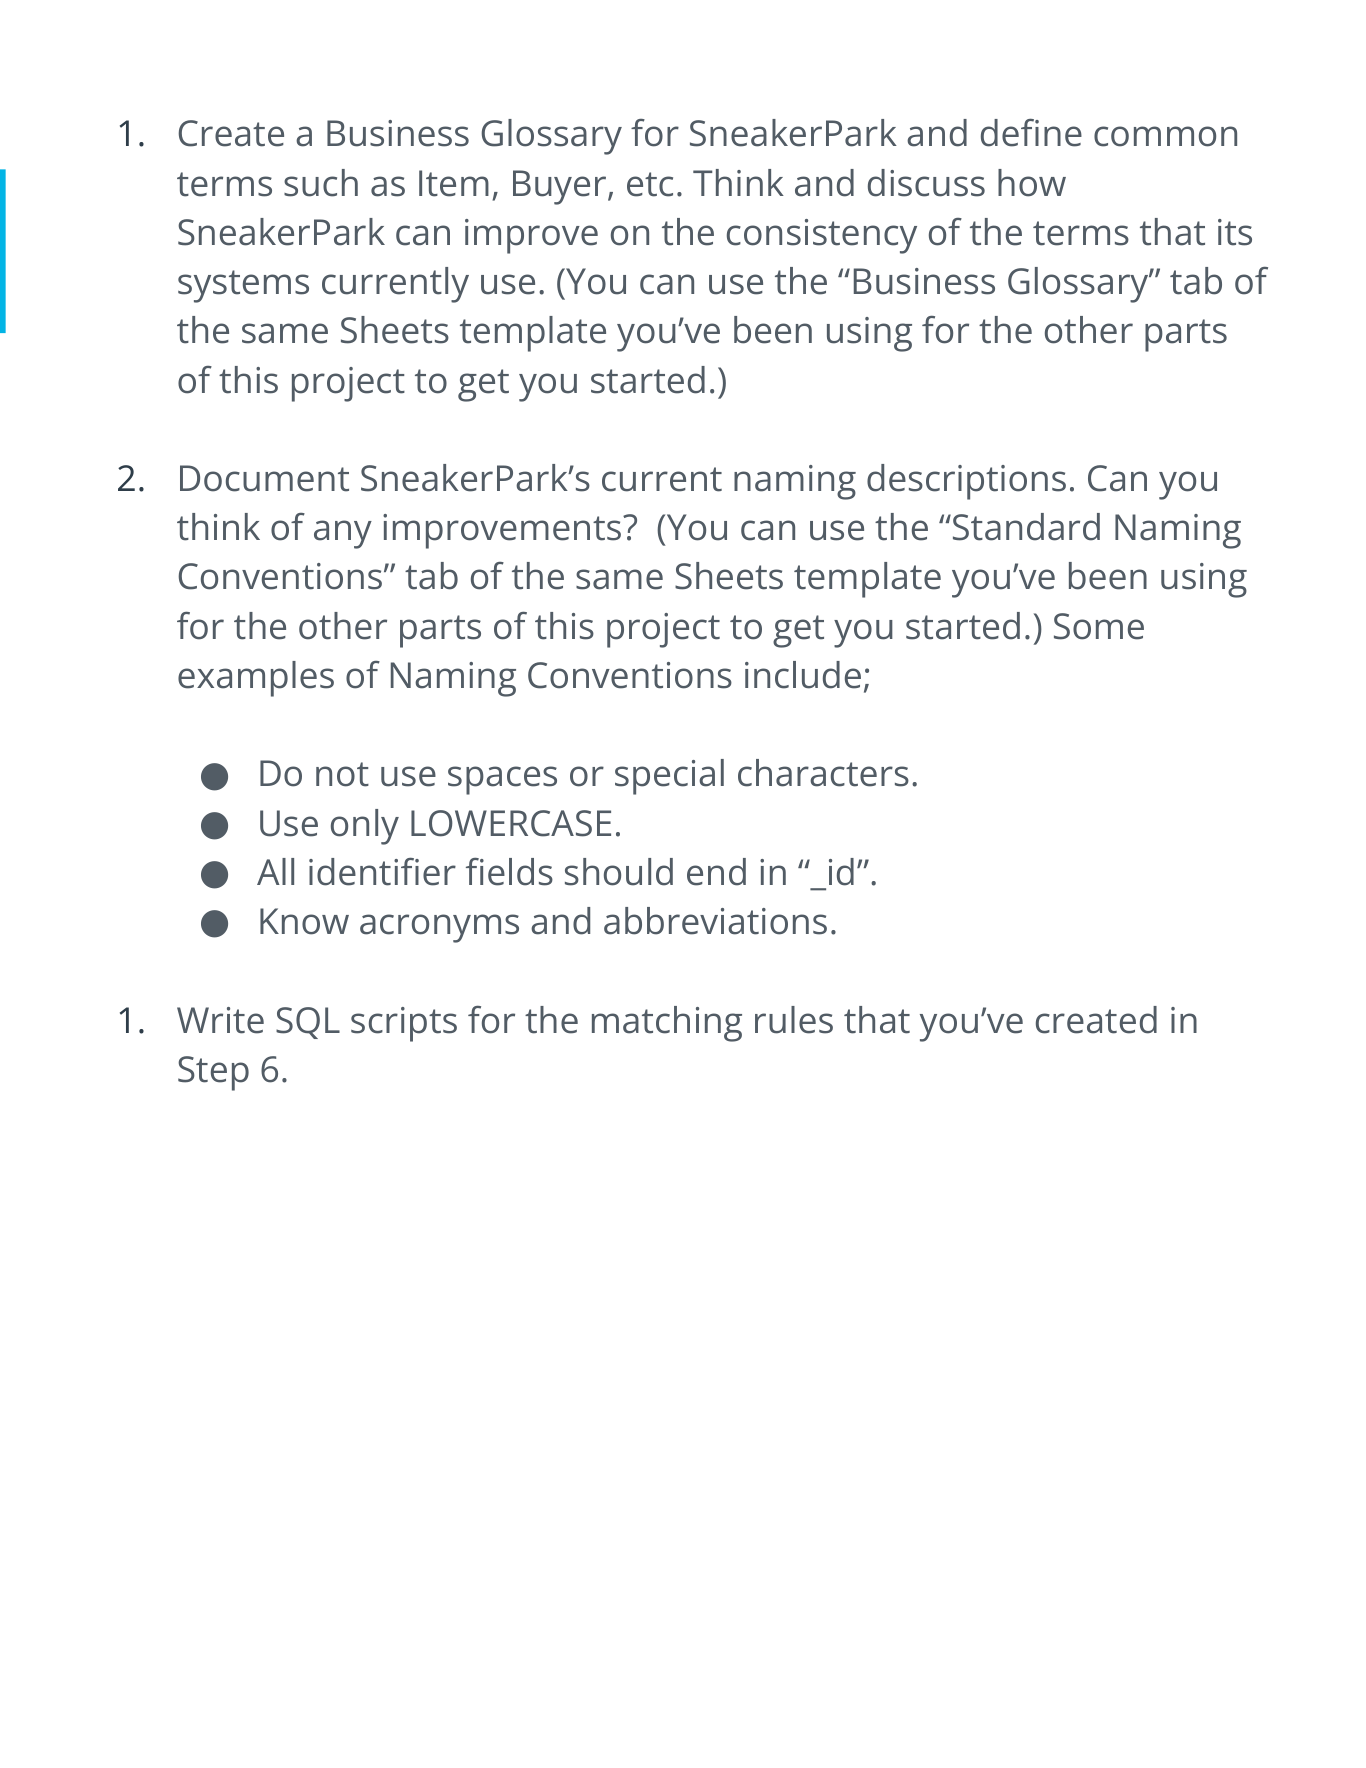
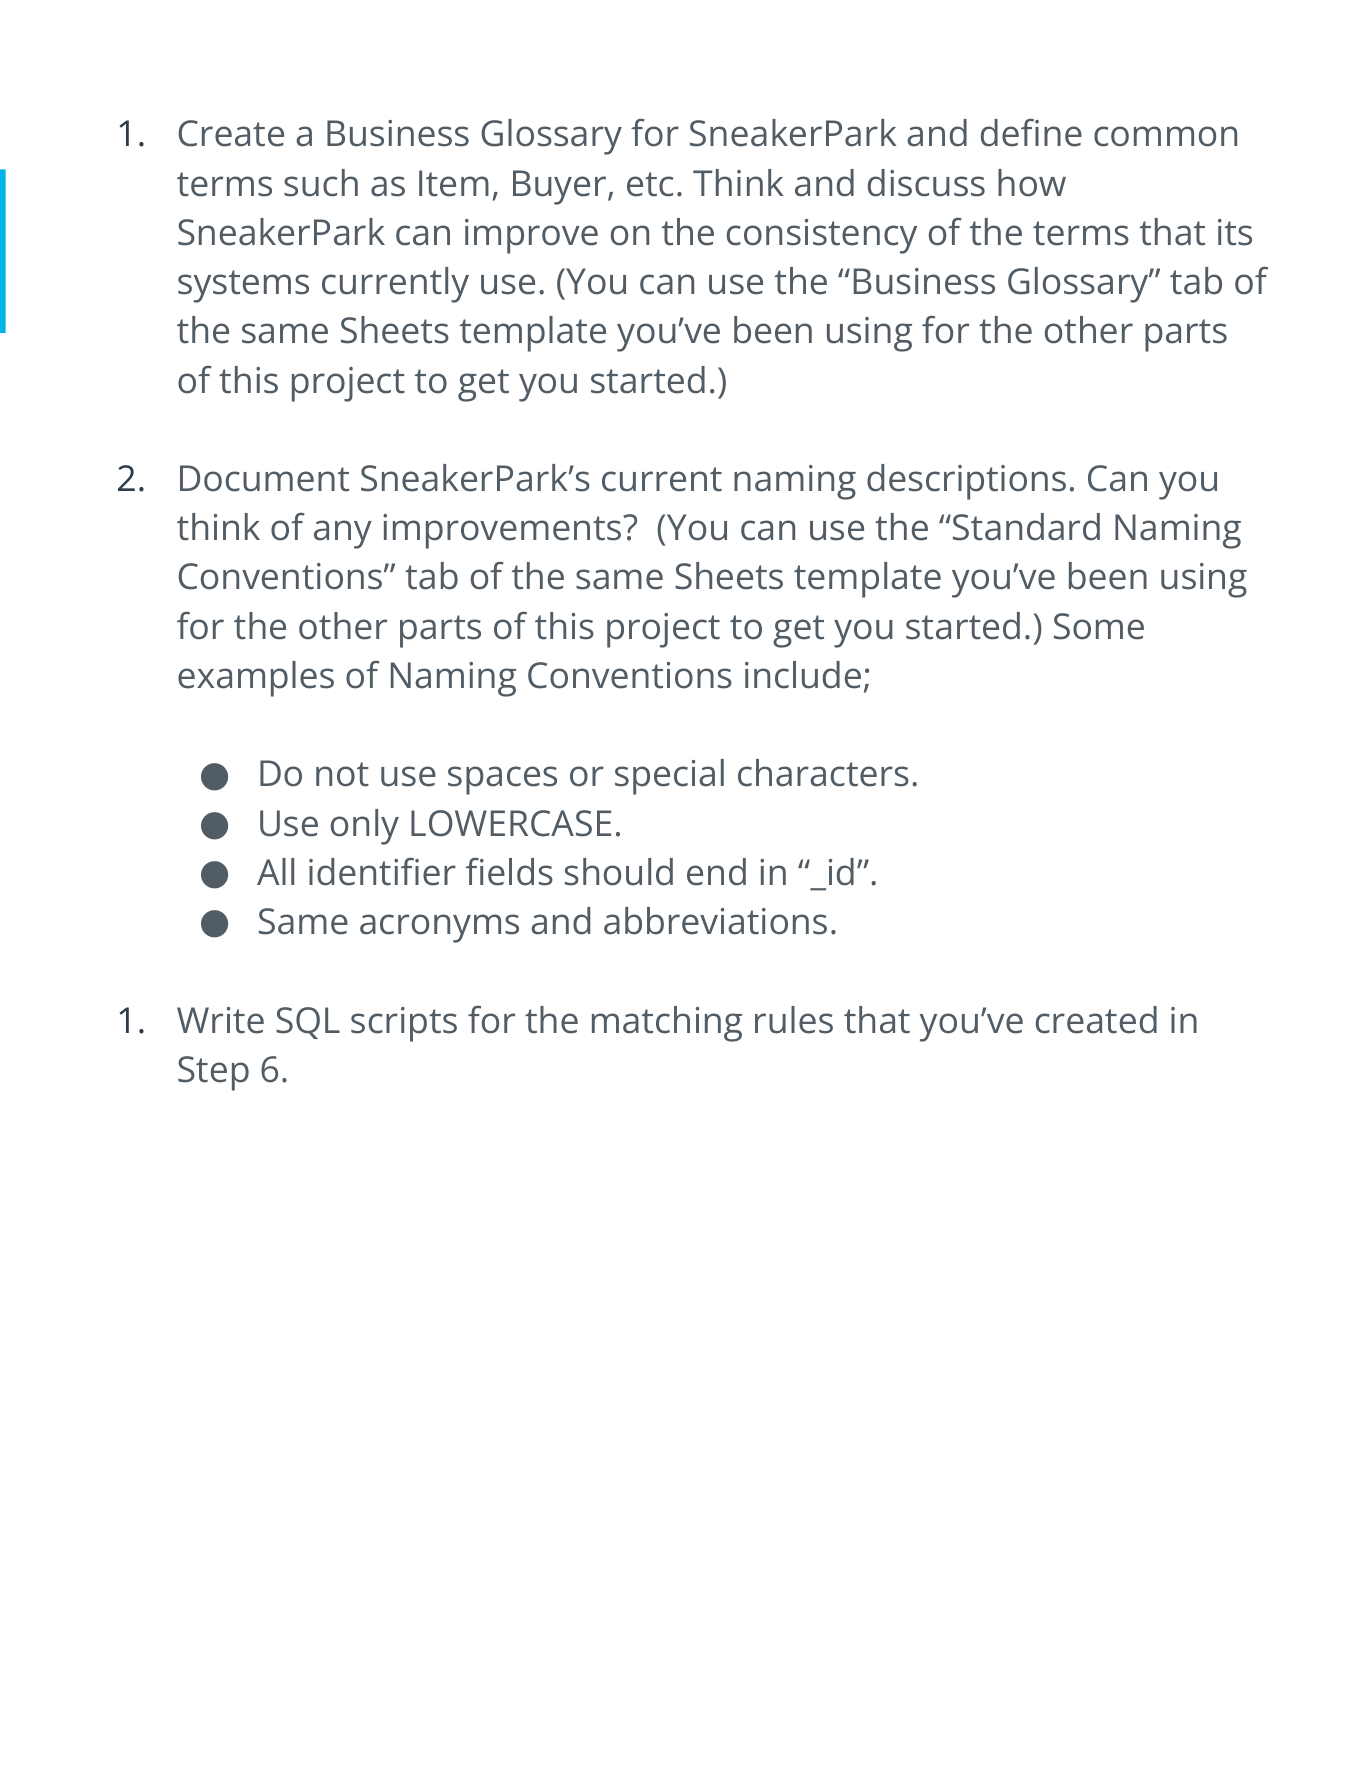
Know at (303, 923): Know -> Same
